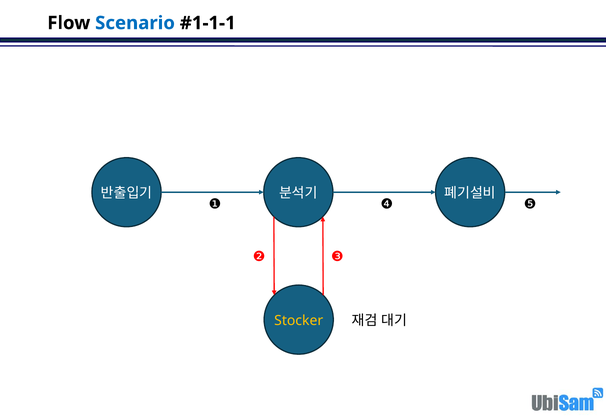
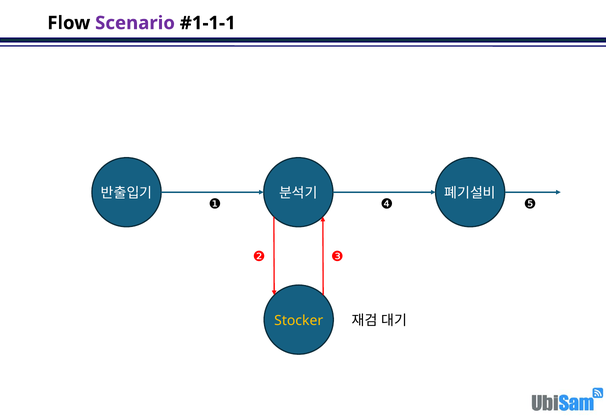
Scenario colour: blue -> purple
